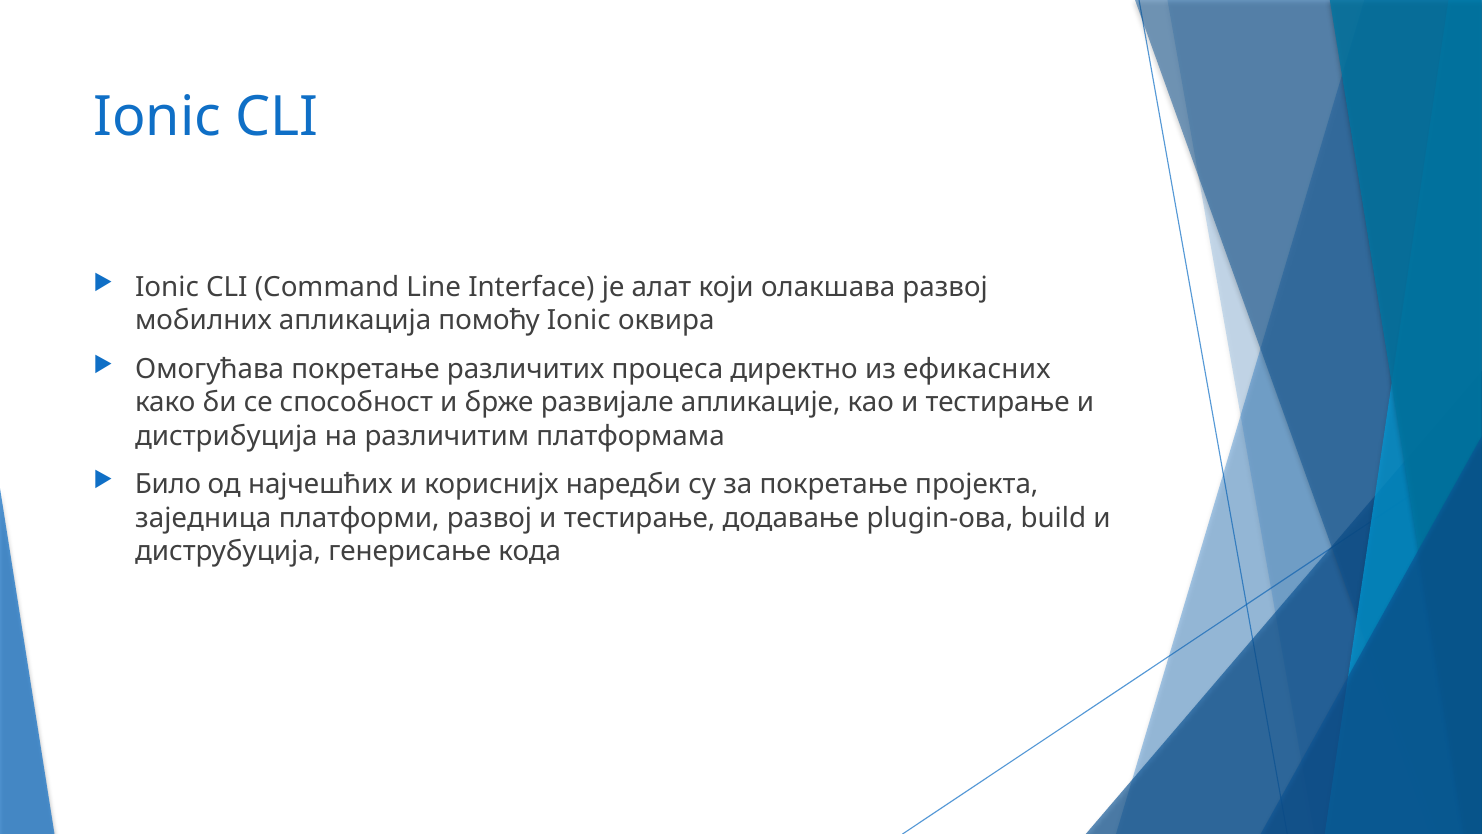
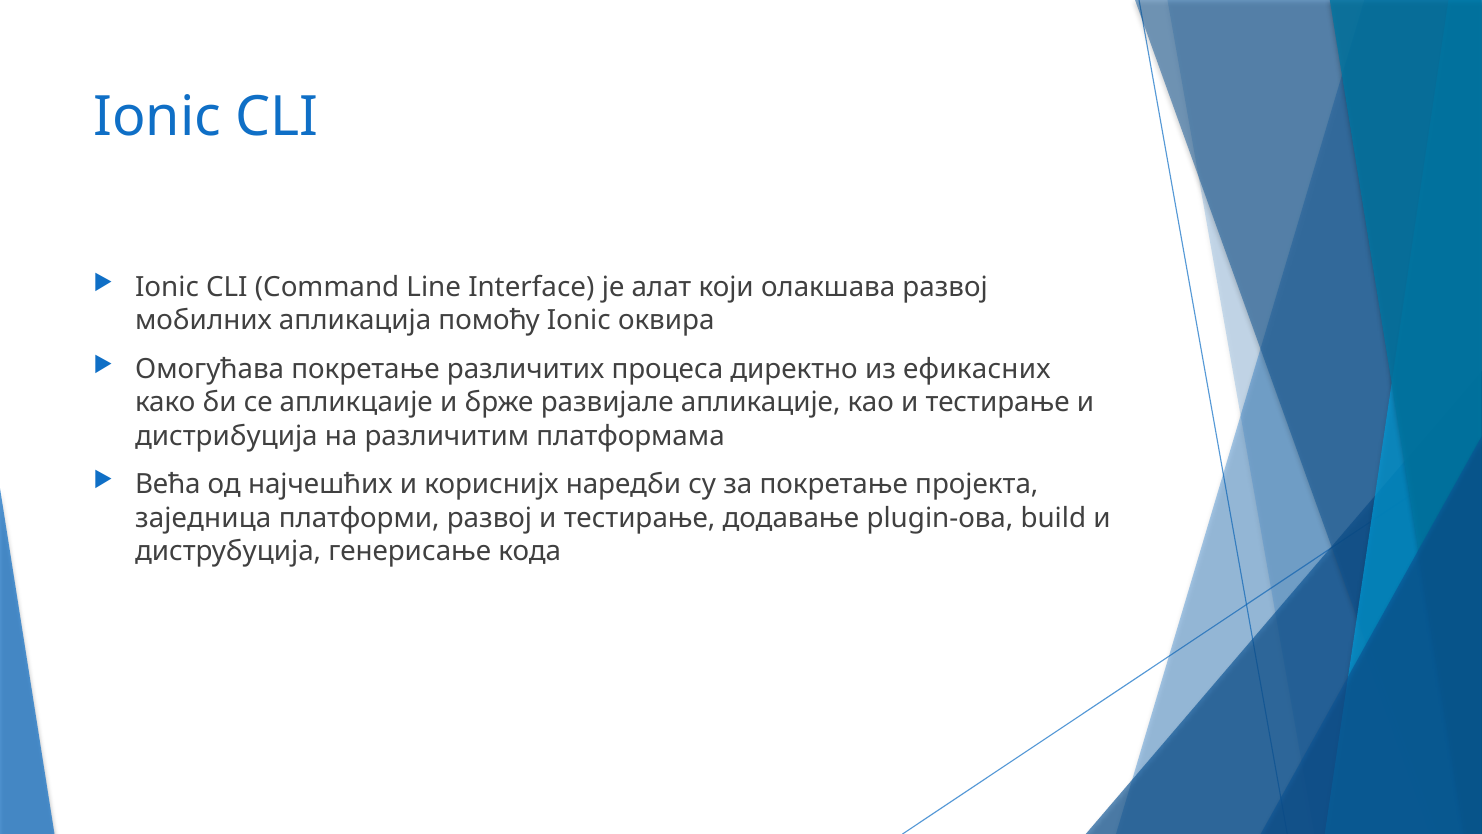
способност: способност -> апликцаије
Било: Било -> Већа
